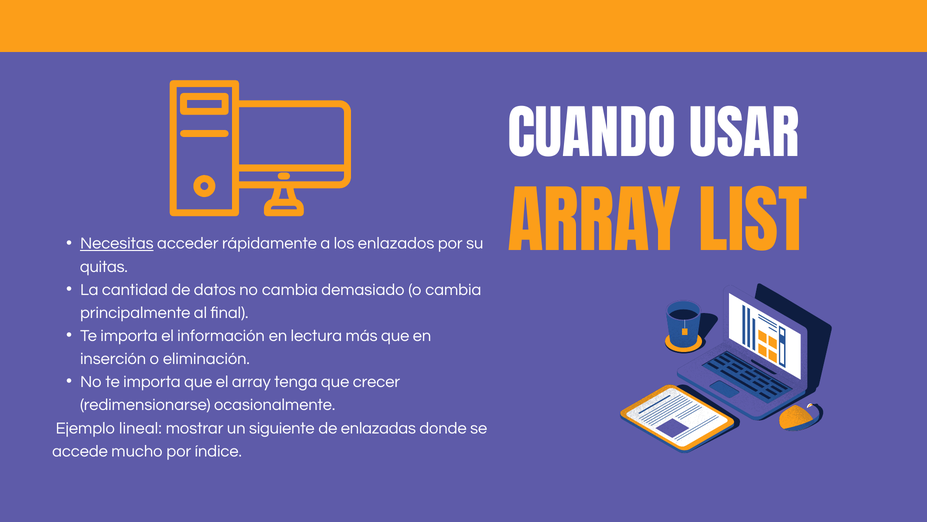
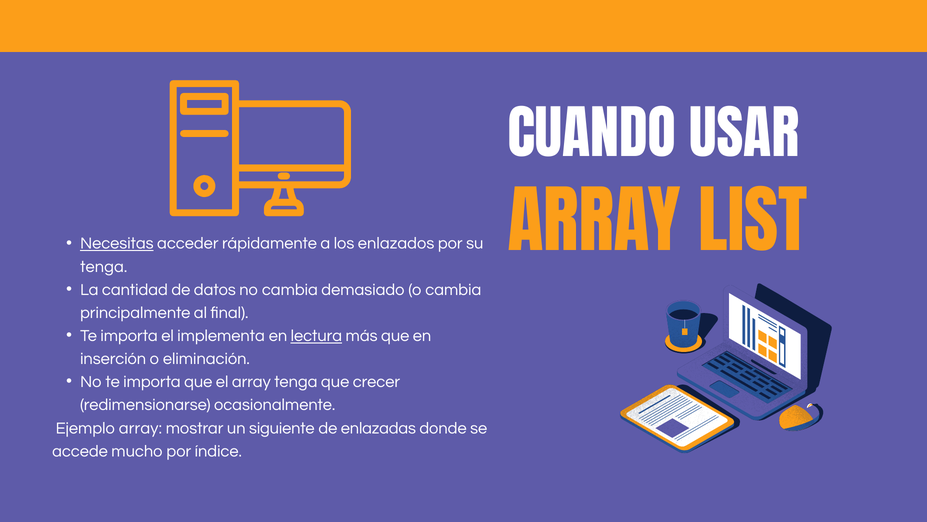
quitas at (104, 266): quitas -> tenga
información: información -> implementa
lectura underline: none -> present
Ejemplo lineal: lineal -> array
